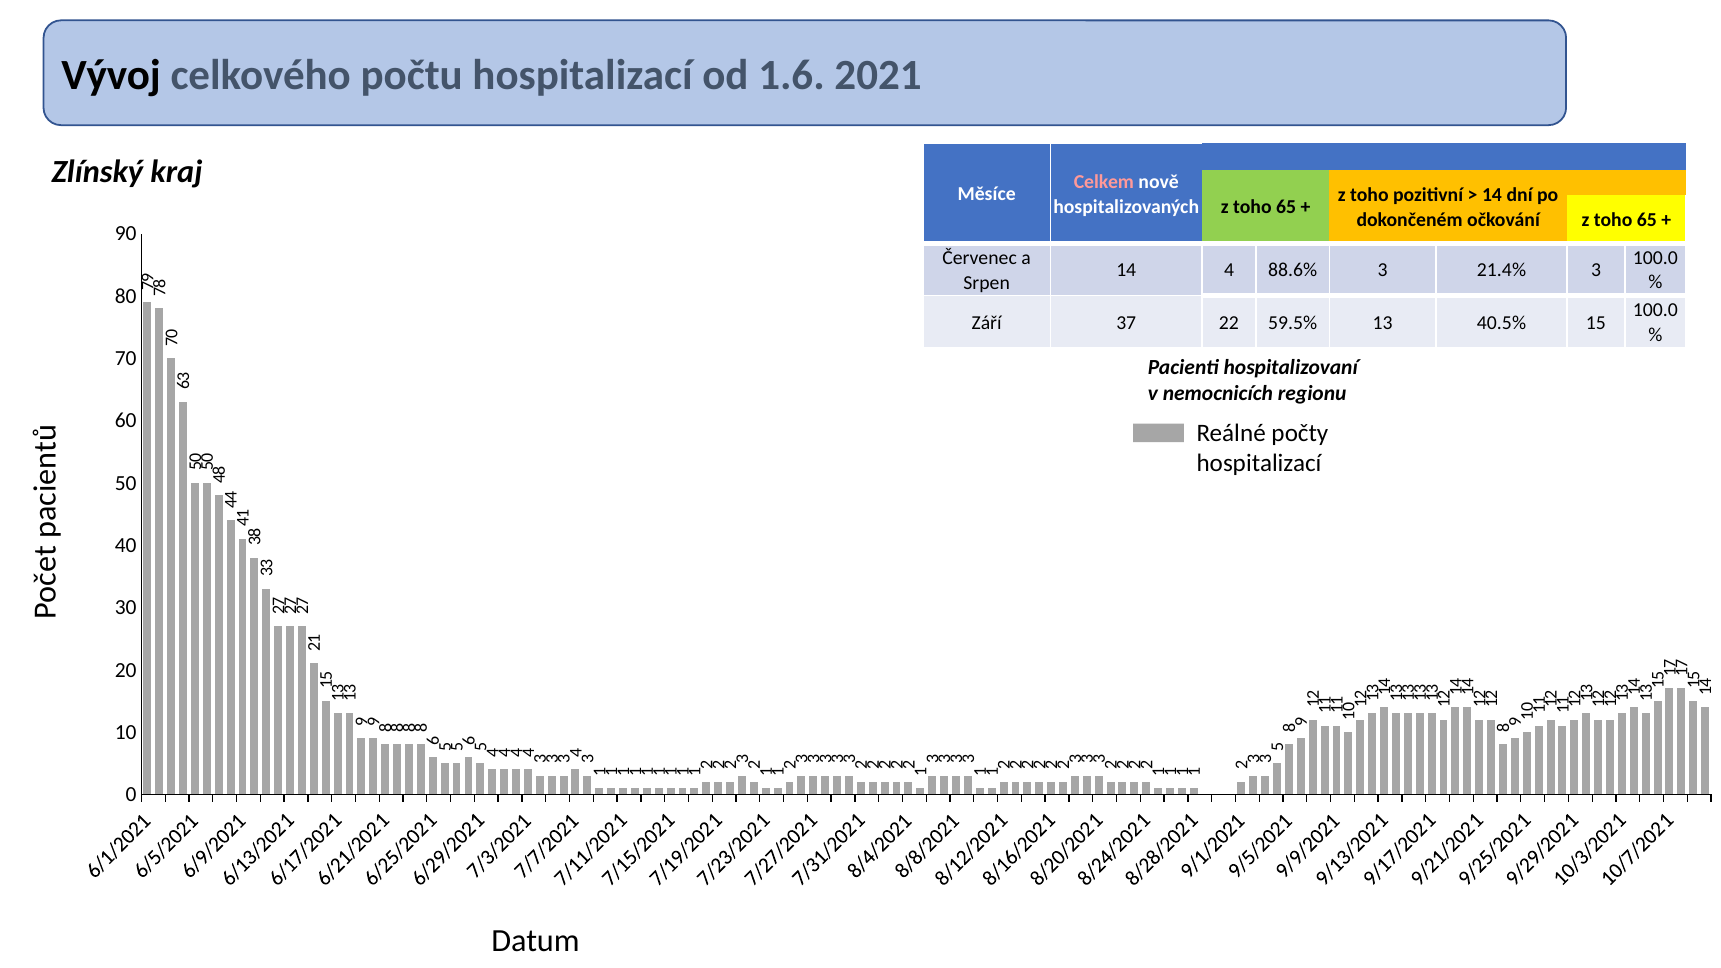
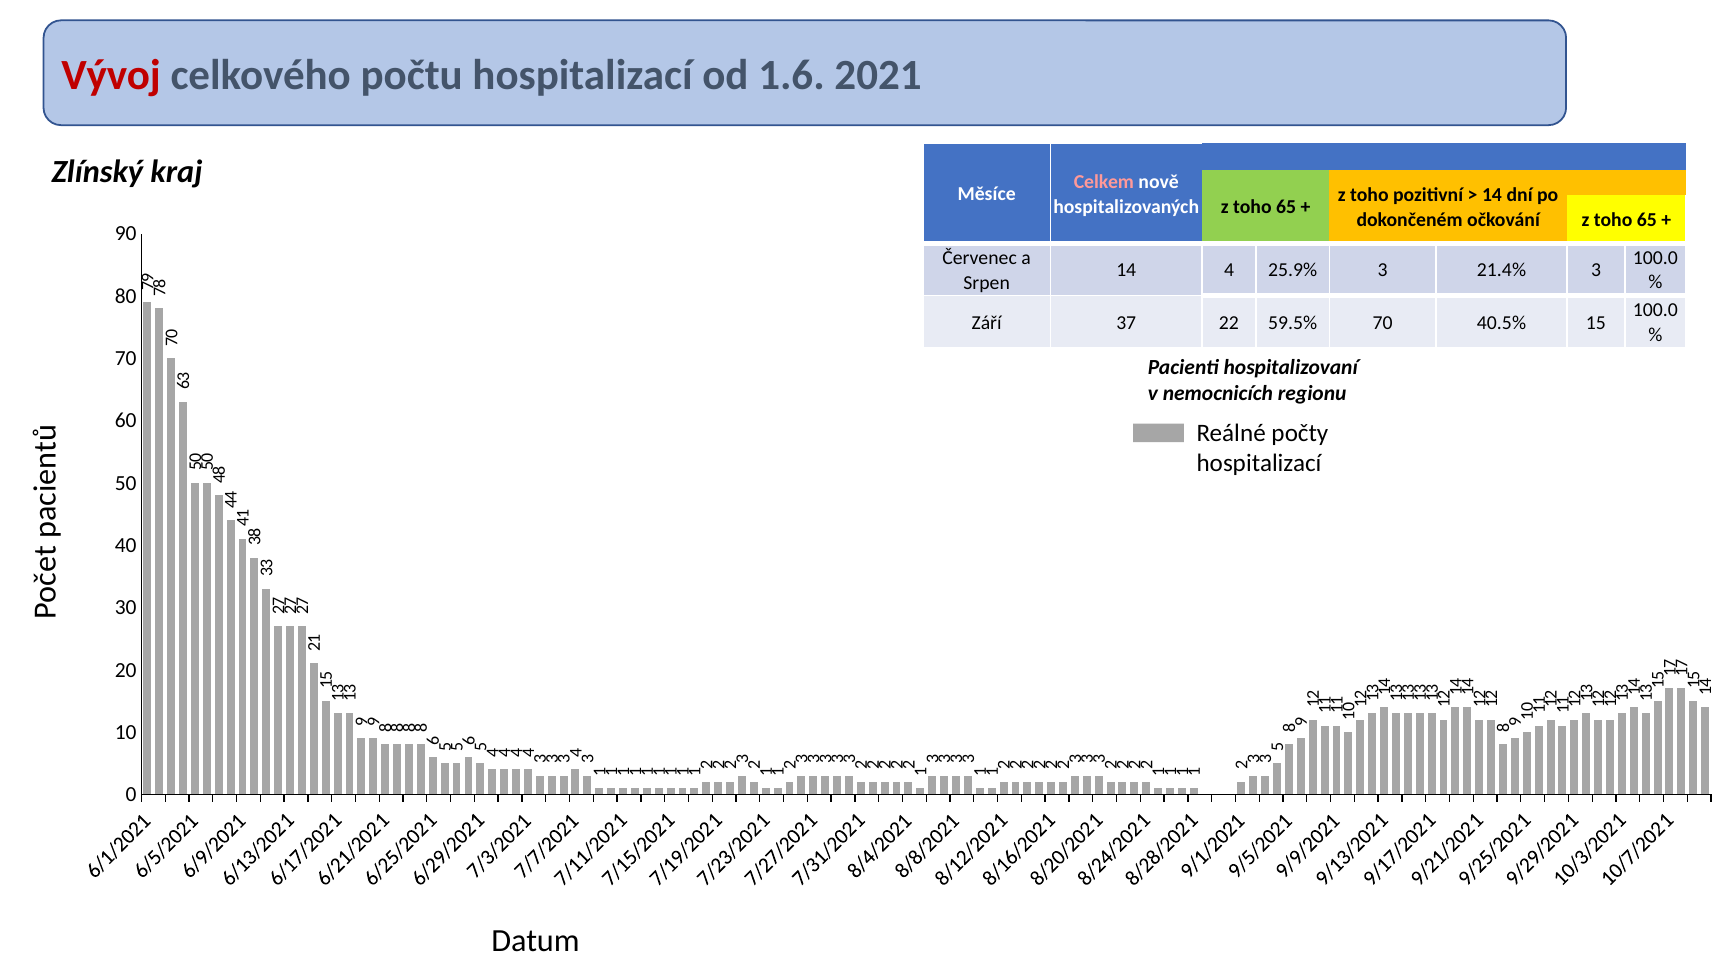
Vývoj colour: black -> red
88.6%: 88.6% -> 25.9%
59.5% 13: 13 -> 70
